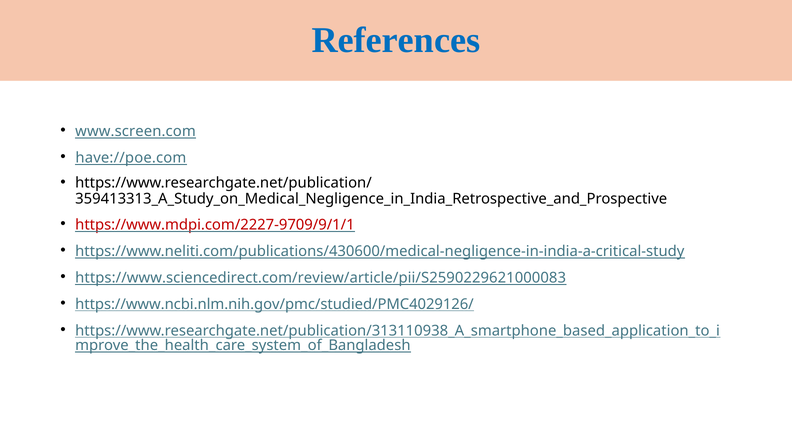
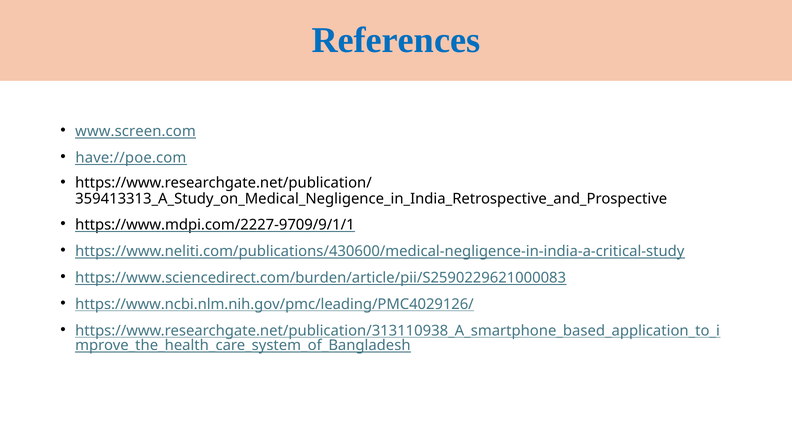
https://www.mdpi.com/2227-9709/9/1/1 colour: red -> black
https://www.sciencedirect.com/review/article/pii/S2590229621000083: https://www.sciencedirect.com/review/article/pii/S2590229621000083 -> https://www.sciencedirect.com/burden/article/pii/S2590229621000083
https://www.ncbi.nlm.nih.gov/pmc/studied/PMC4029126/: https://www.ncbi.nlm.nih.gov/pmc/studied/PMC4029126/ -> https://www.ncbi.nlm.nih.gov/pmc/leading/PMC4029126/
